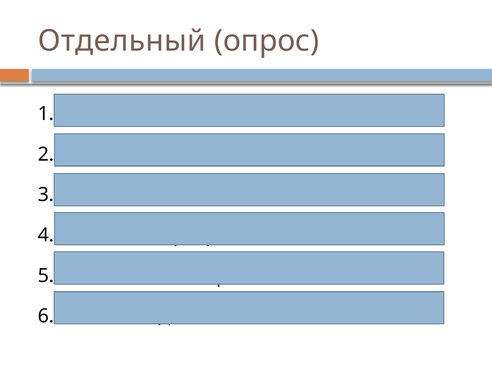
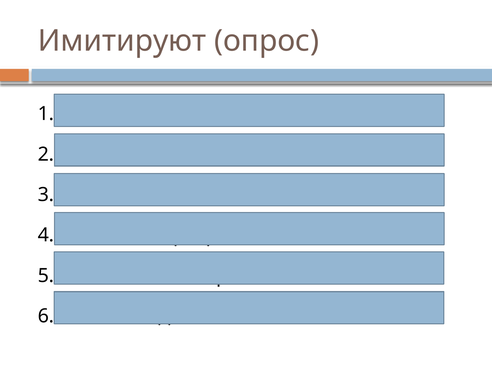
Отдельный: Отдельный -> Имитируют
